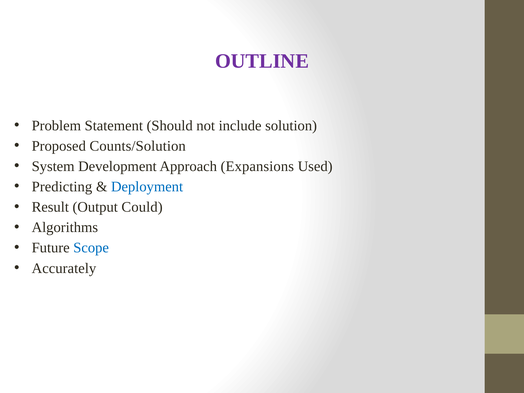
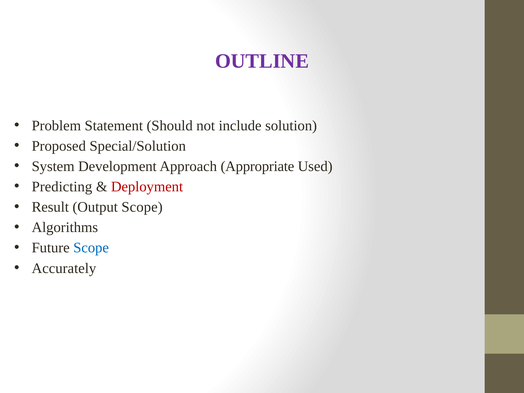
Counts/Solution: Counts/Solution -> Special/Solution
Expansions: Expansions -> Appropriate
Deployment colour: blue -> red
Output Could: Could -> Scope
